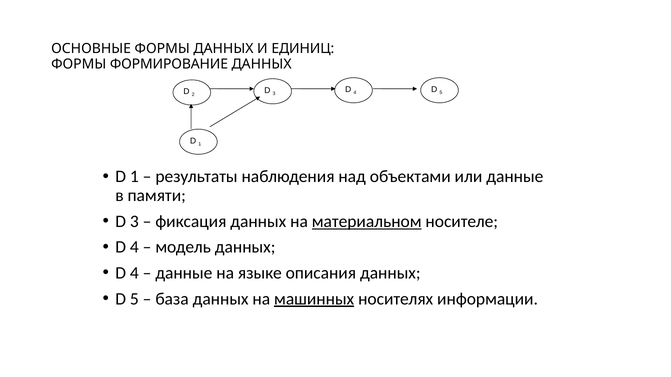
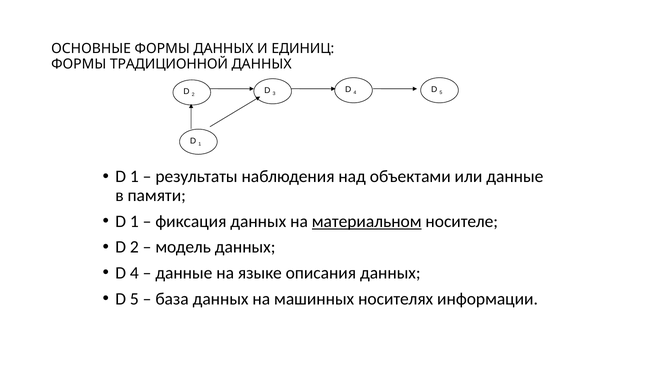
ФОРМИРОВАНИЕ: ФОРМИРОВАНИЕ -> ТРАДИЦИОННОЙ
3 at (134, 222): 3 -> 1
4 at (134, 247): 4 -> 2
машинных underline: present -> none
